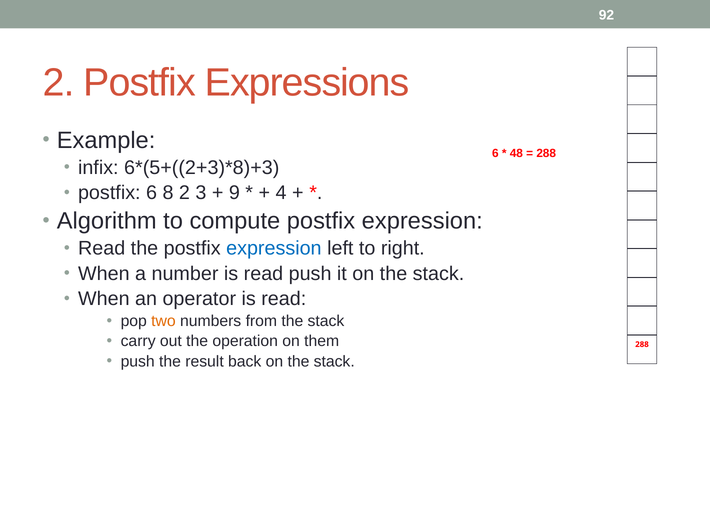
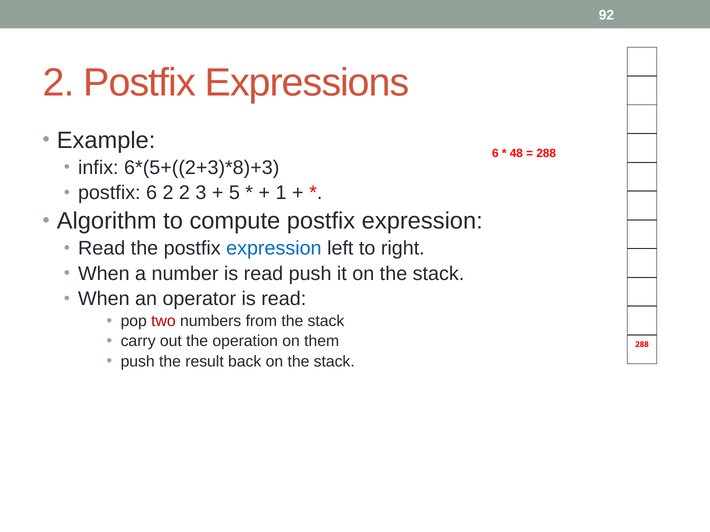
6 8: 8 -> 2
9: 9 -> 5
4: 4 -> 1
two colour: orange -> red
